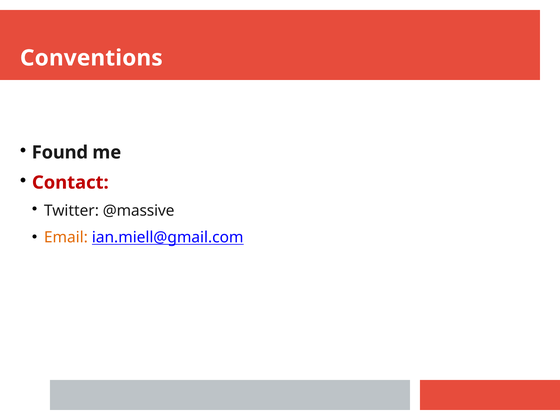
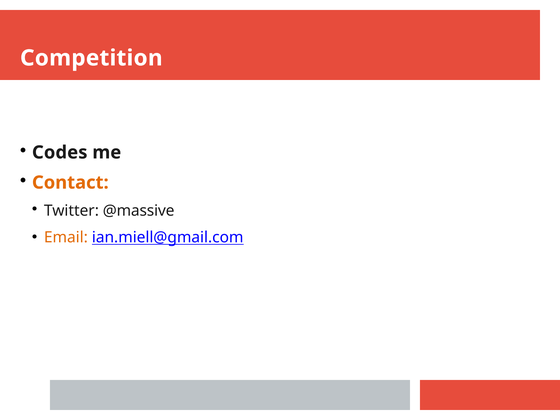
Conventions: Conventions -> Competition
Found: Found -> Codes
Contact colour: red -> orange
